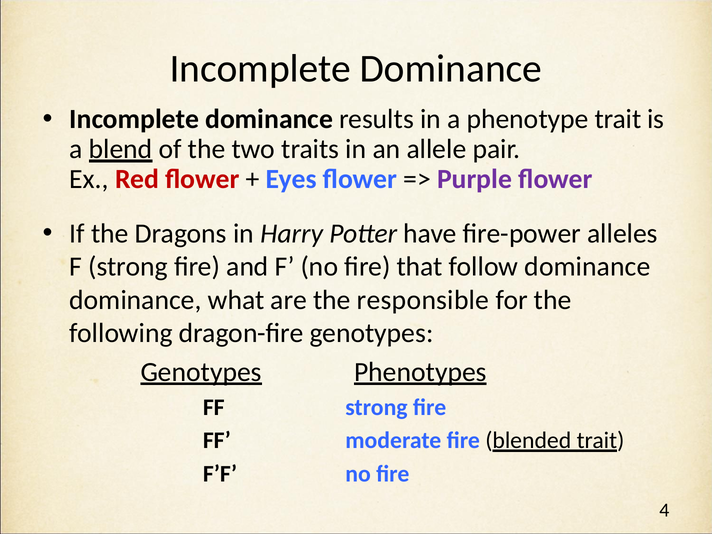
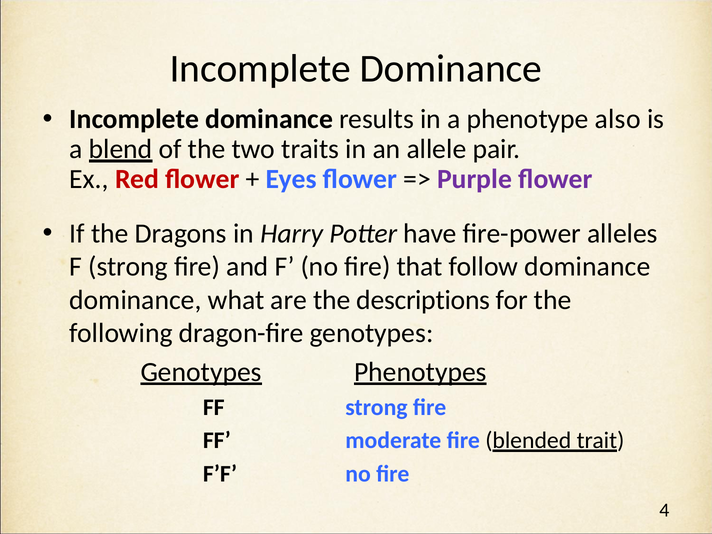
phenotype trait: trait -> also
responsible: responsible -> descriptions
